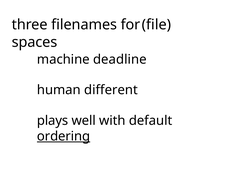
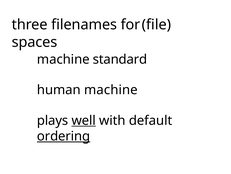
deadline: deadline -> standard
human different: different -> machine
well underline: none -> present
